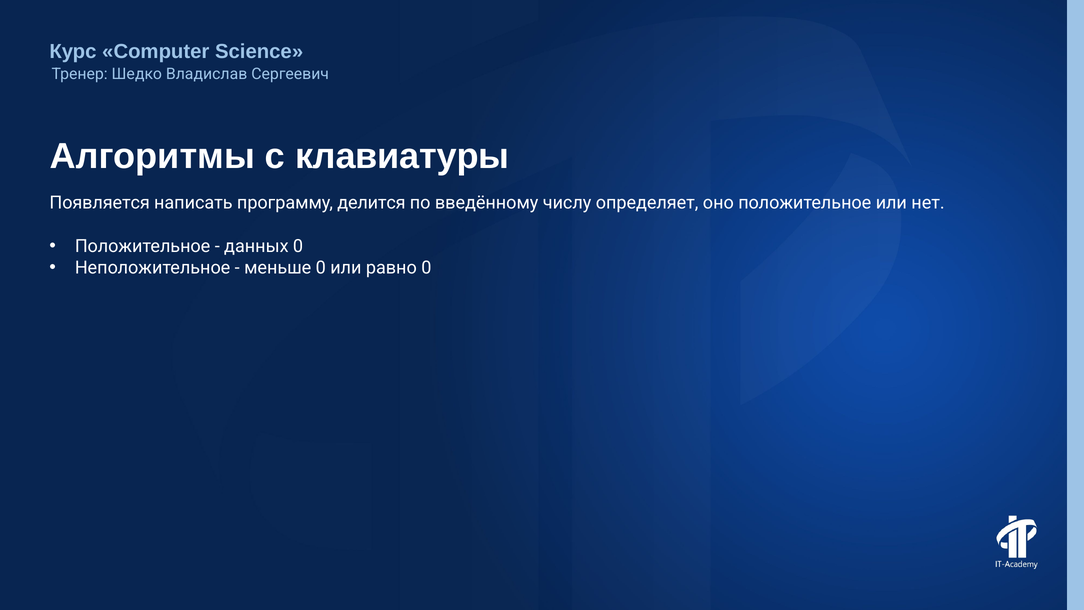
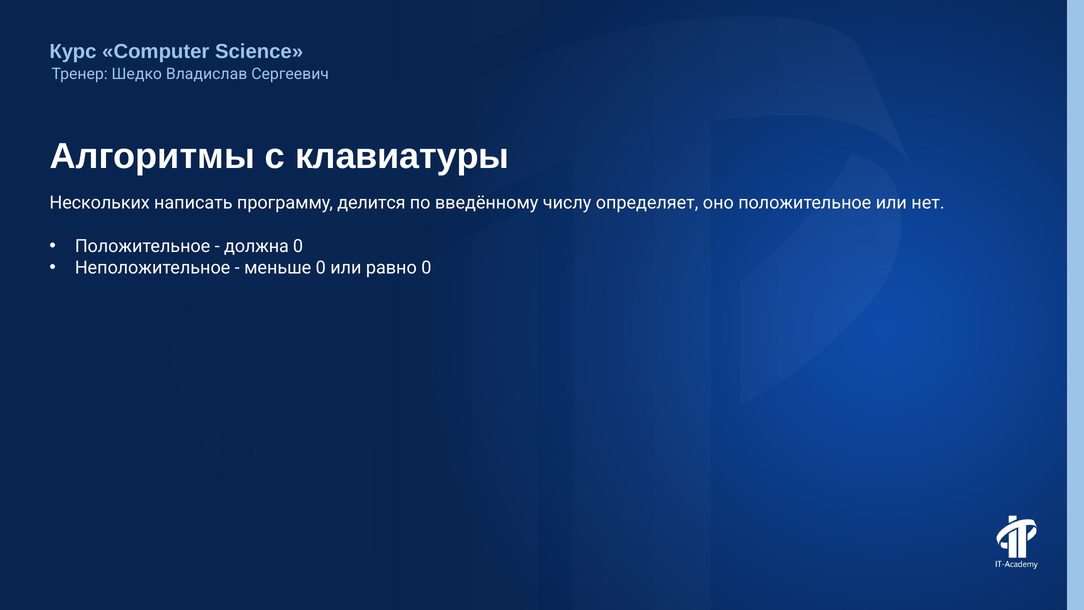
Появляется: Появляется -> Нескольких
данных: данных -> должна
